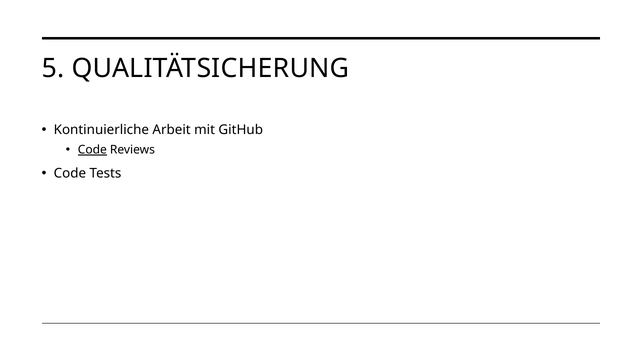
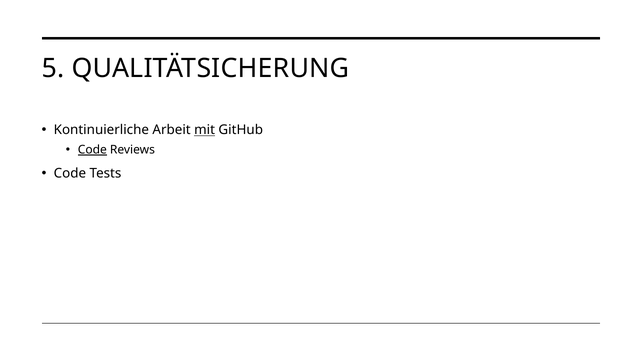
mit underline: none -> present
